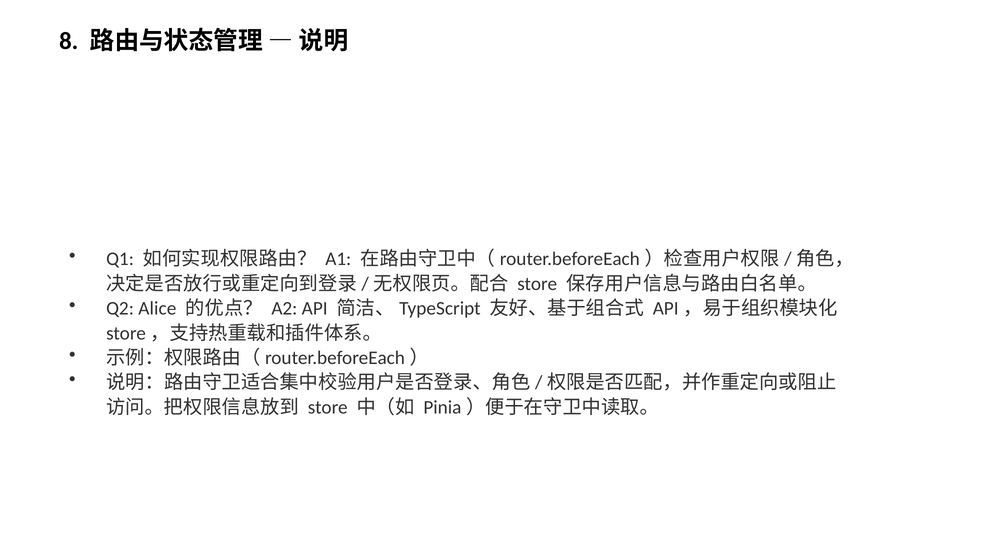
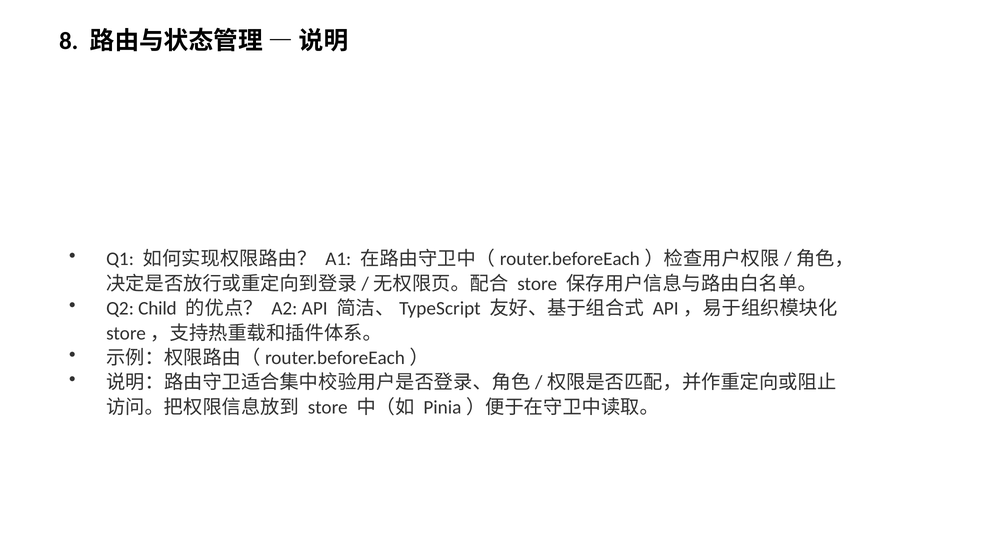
Alice: Alice -> Child
